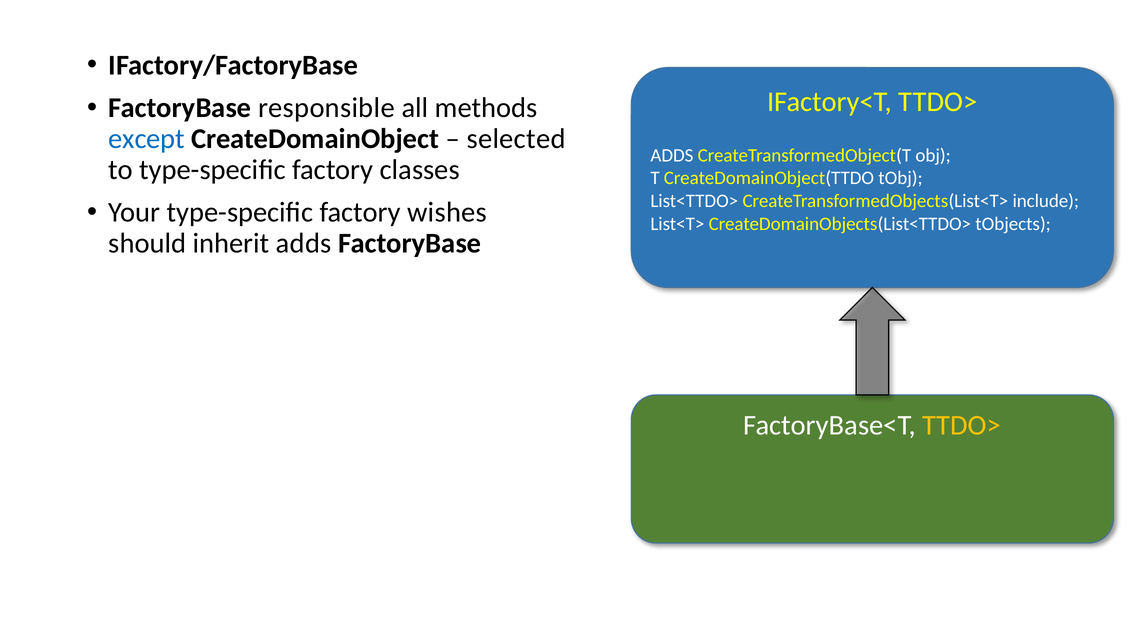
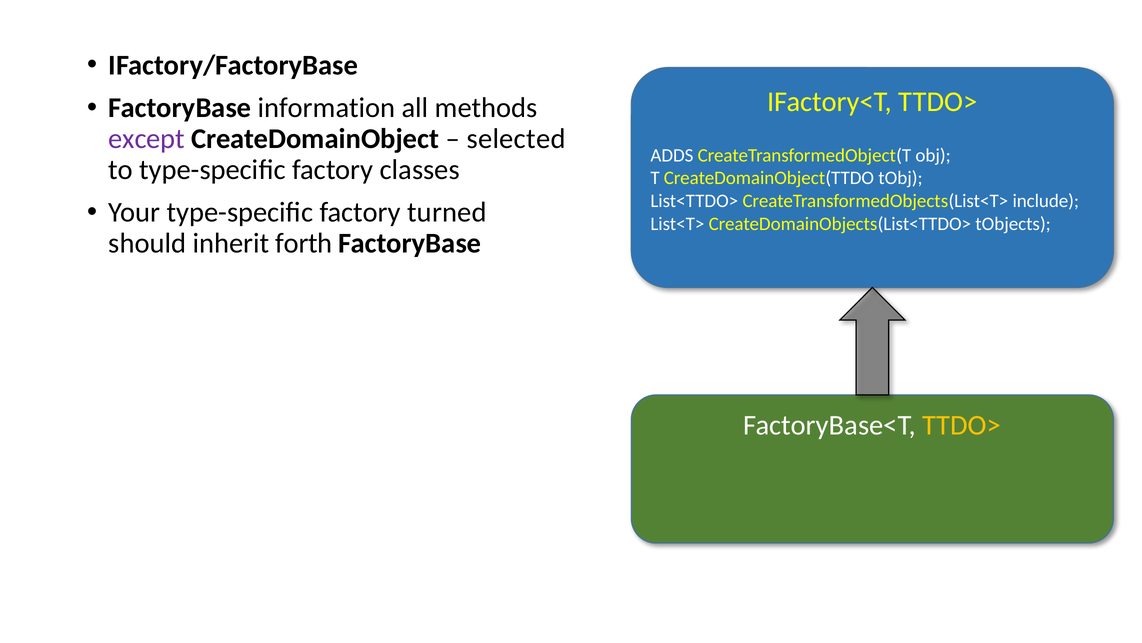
responsible: responsible -> information
except colour: blue -> purple
wishes: wishes -> turned
inherit adds: adds -> forth
